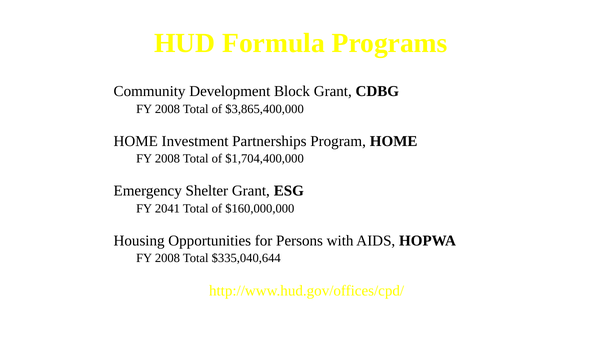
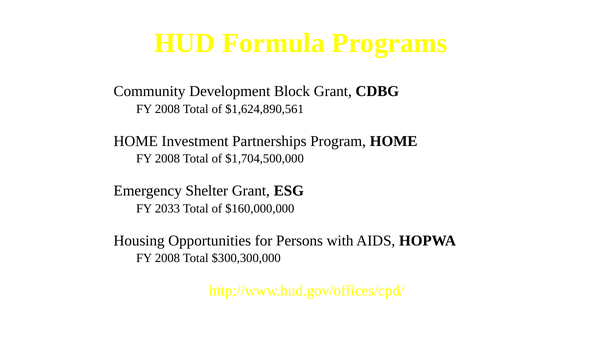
$3,865,400,000: $3,865,400,000 -> $1,624,890,561
$1,704,400,000: $1,704,400,000 -> $1,704,500,000
2041: 2041 -> 2033
$335,040,644: $335,040,644 -> $300,300,000
